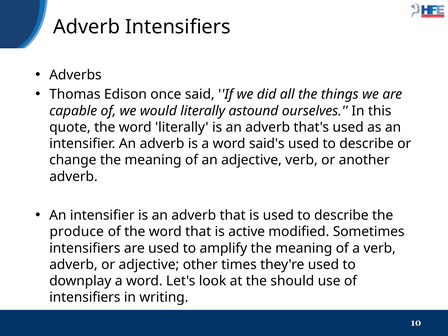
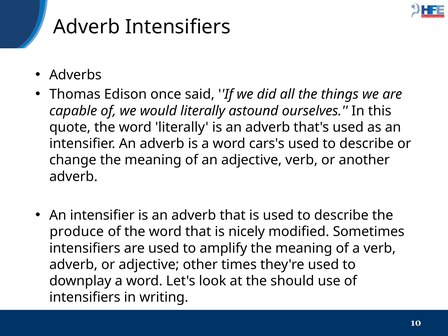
said's: said's -> cars's
active: active -> nicely
